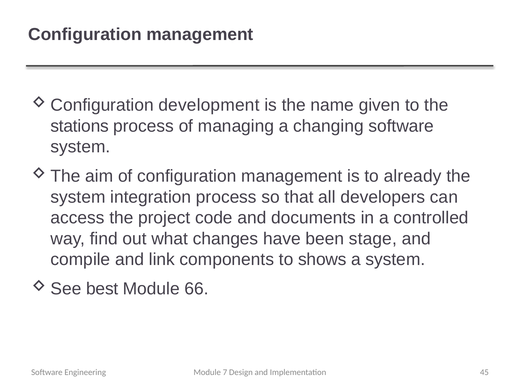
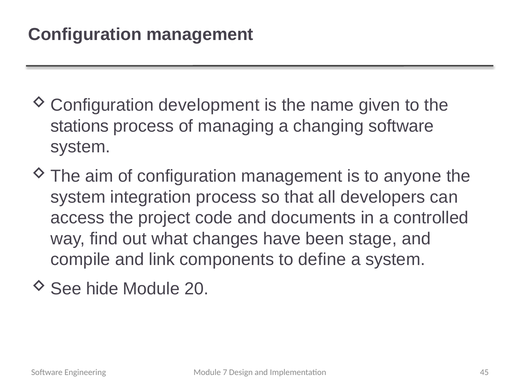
already: already -> anyone
shows: shows -> define
best: best -> hide
66: 66 -> 20
